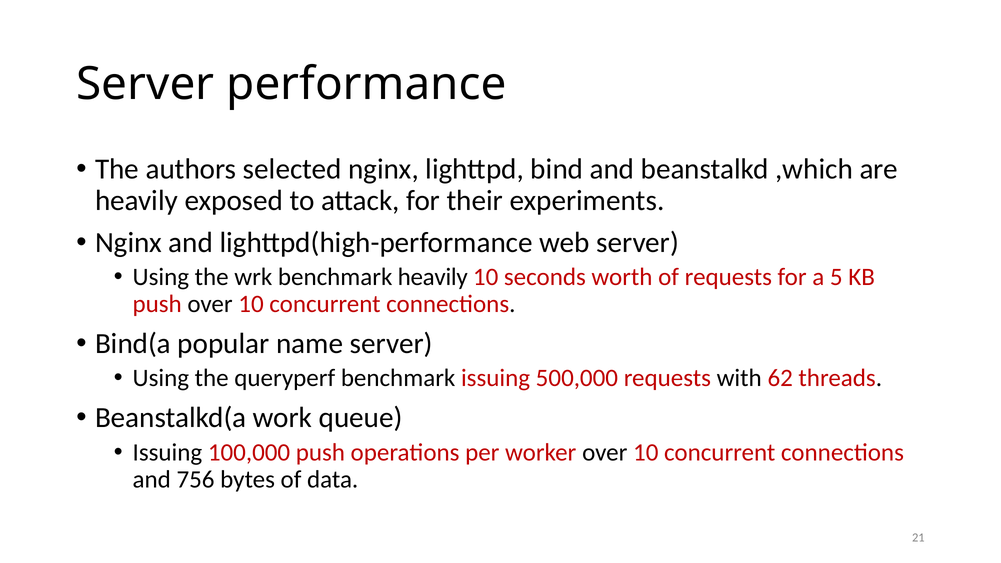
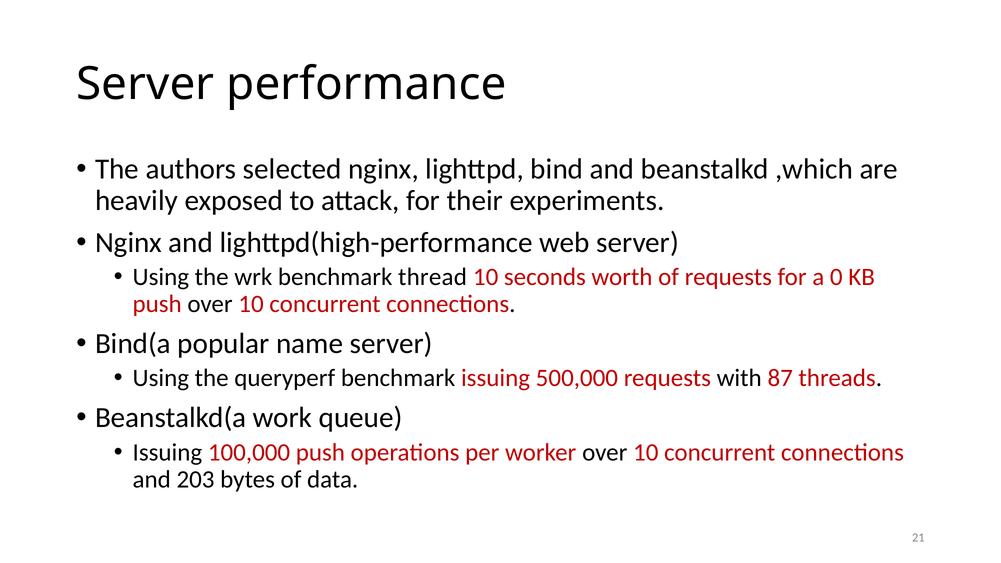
benchmark heavily: heavily -> thread
5: 5 -> 0
62: 62 -> 87
756: 756 -> 203
